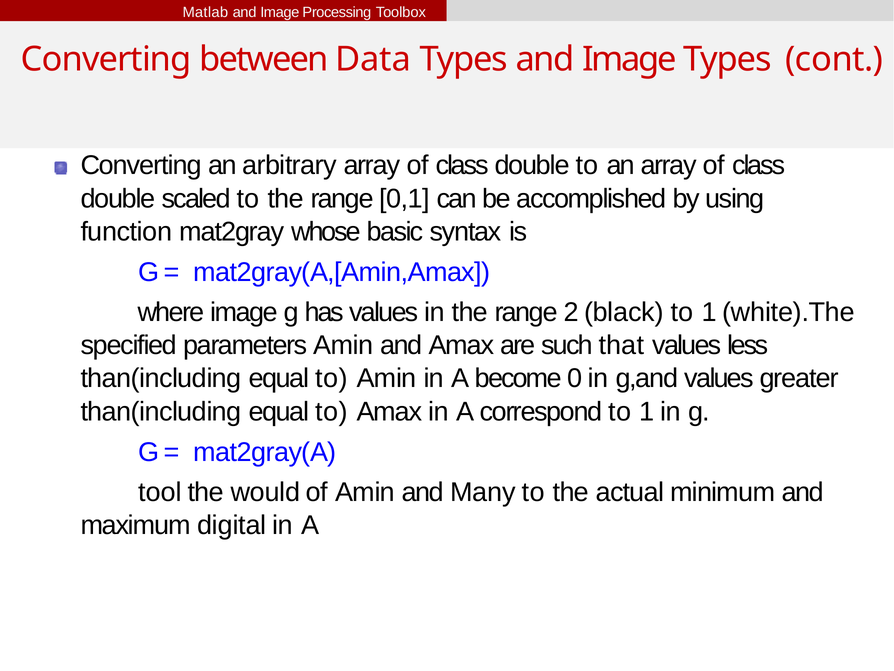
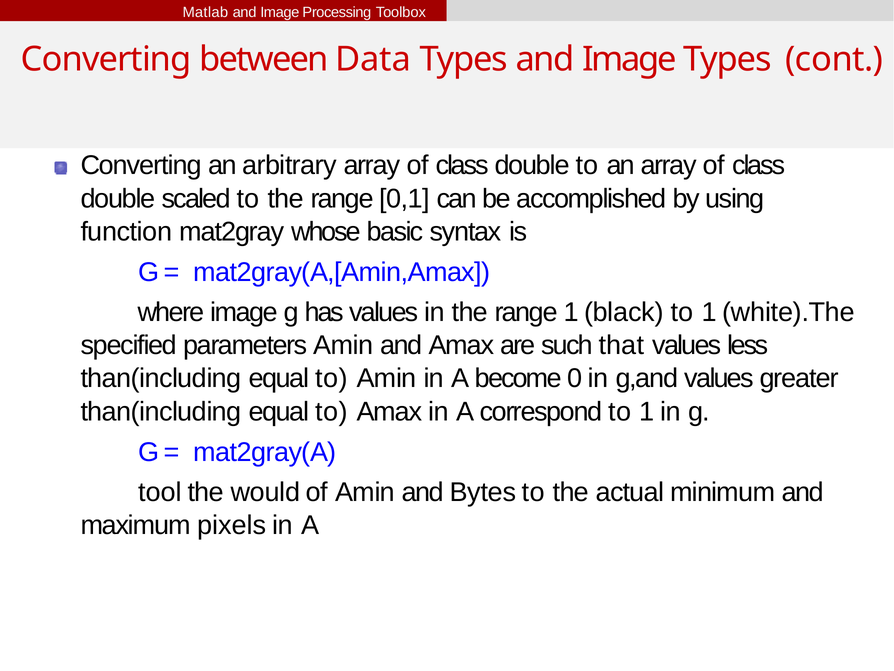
range 2: 2 -> 1
Many: Many -> Bytes
digital: digital -> pixels
